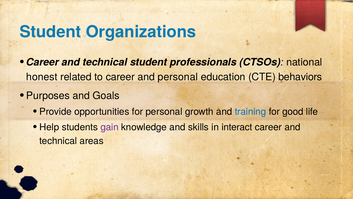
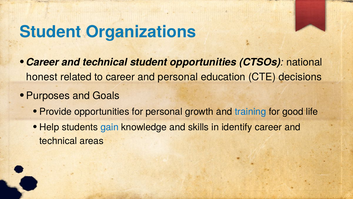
student professionals: professionals -> opportunities
behaviors: behaviors -> decisions
gain colour: purple -> blue
interact: interact -> identify
